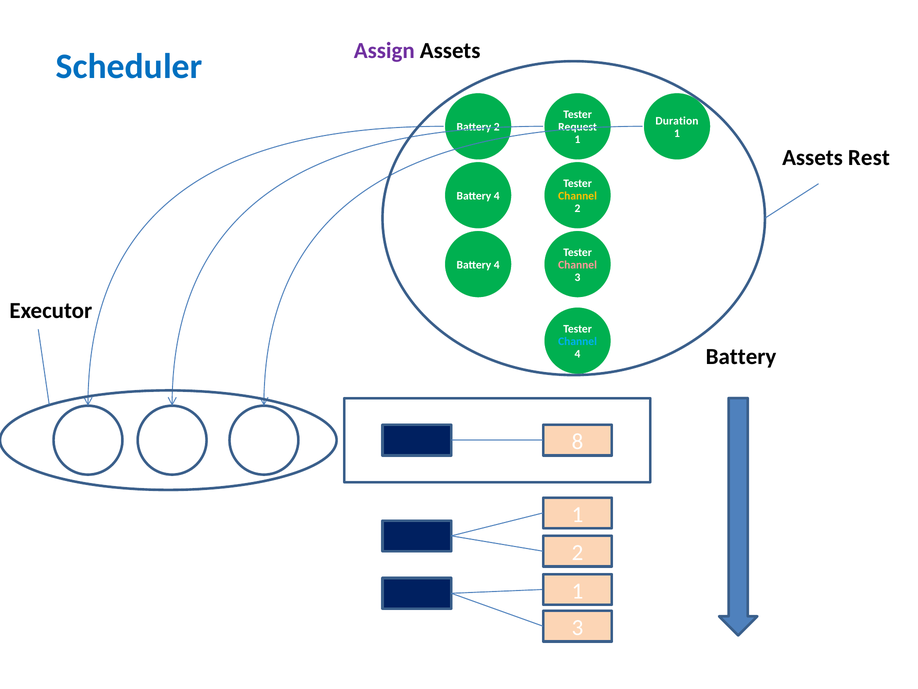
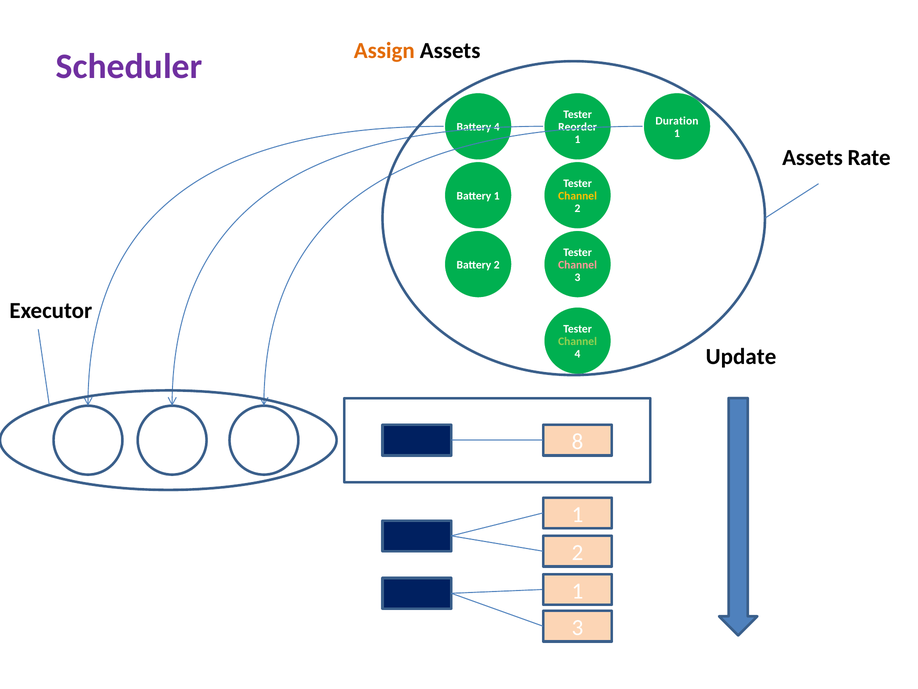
Assign colour: purple -> orange
Scheduler colour: blue -> purple
Battery 2: 2 -> 4
Request: Request -> Reorder
Rest: Rest -> Rate
4 at (497, 196): 4 -> 1
4 at (497, 265): 4 -> 2
Channel at (578, 341) colour: light blue -> light green
Battery at (741, 356): Battery -> Update
